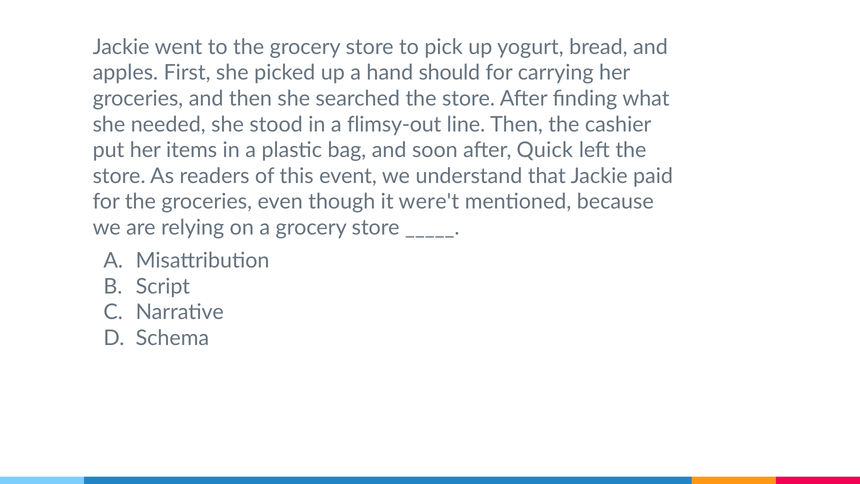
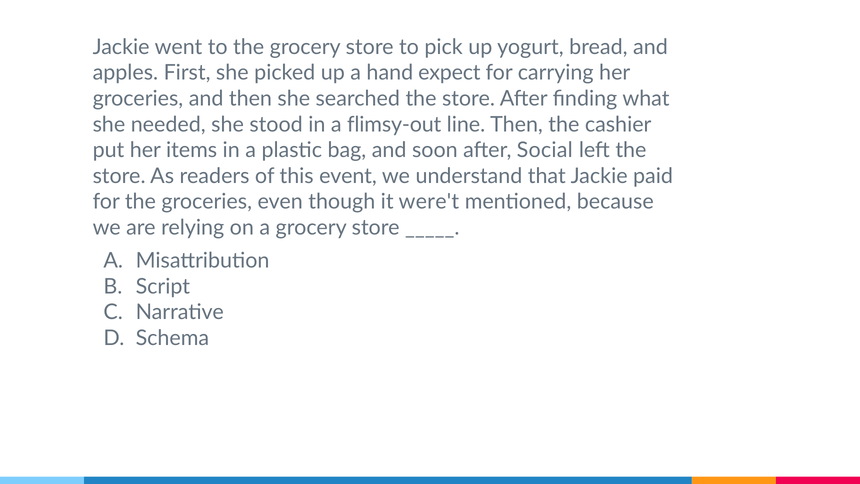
should: should -> expect
Quick: Quick -> Social
